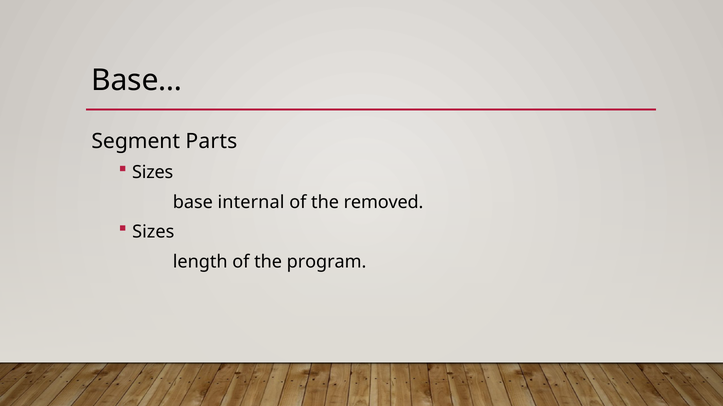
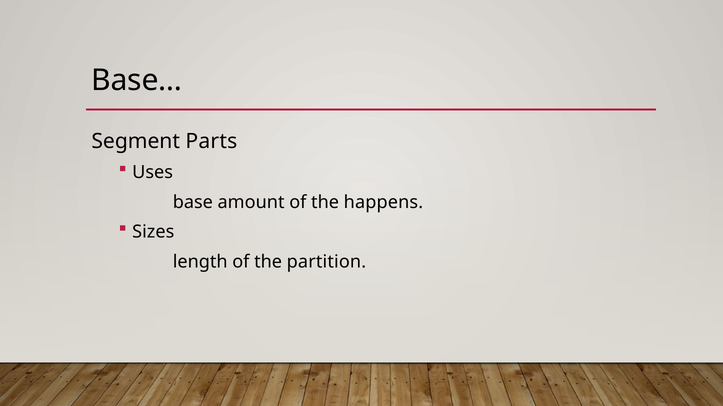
Sizes at (153, 173): Sizes -> Uses
internal: internal -> amount
removed: removed -> happens
program: program -> partition
